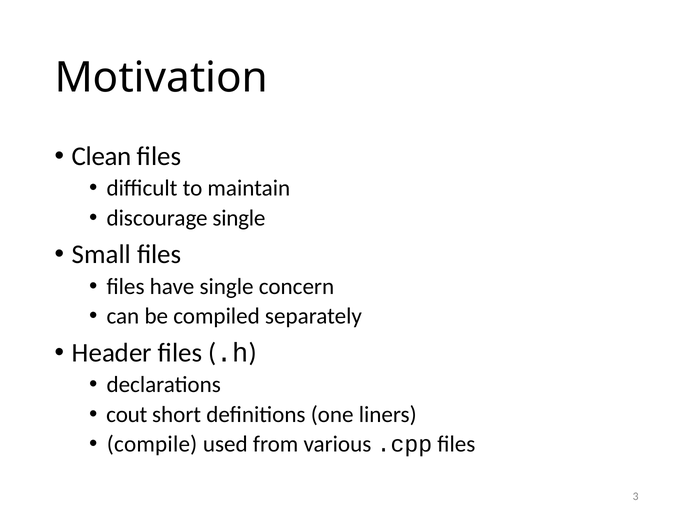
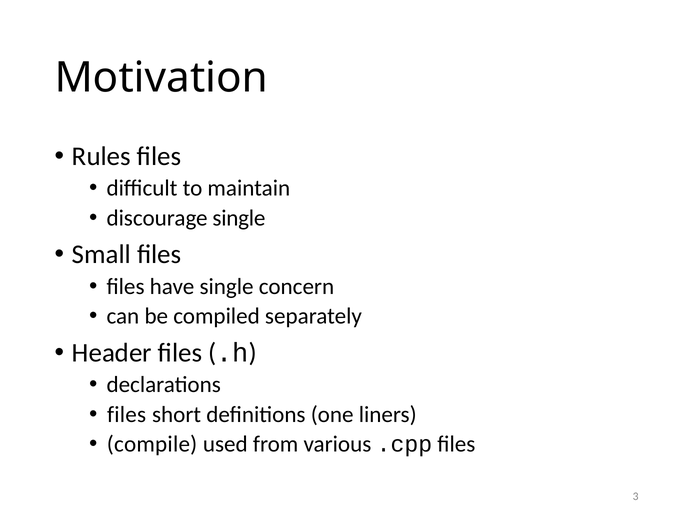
Clean: Clean -> Rules
cout at (127, 414): cout -> files
